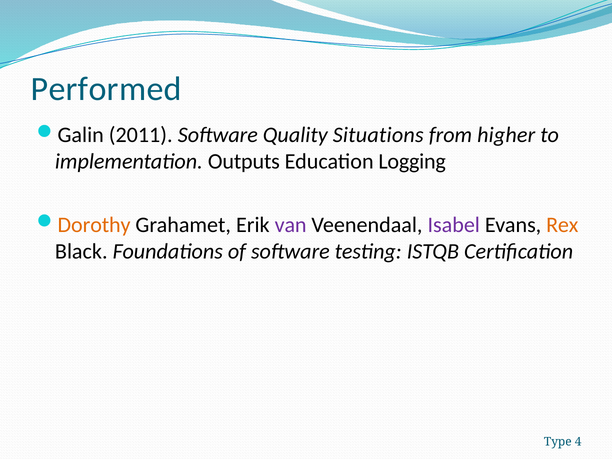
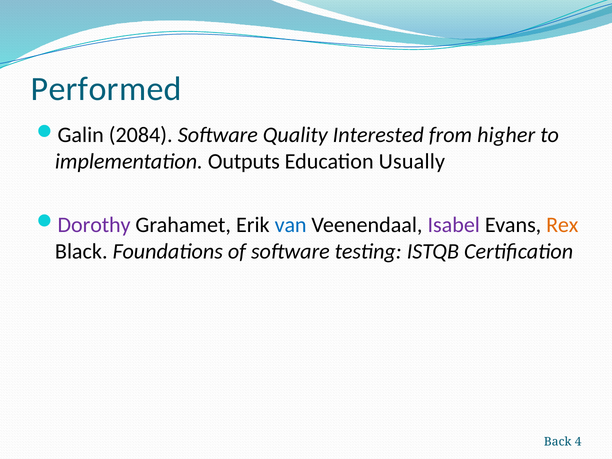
2011: 2011 -> 2084
Situations: Situations -> Interested
Logging: Logging -> Usually
Dorothy colour: orange -> purple
van colour: purple -> blue
Type: Type -> Back
